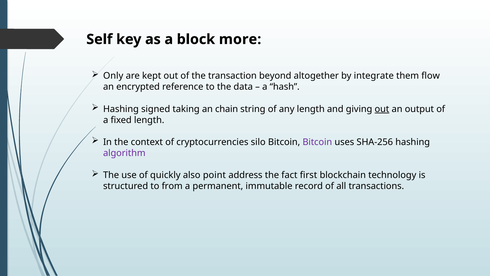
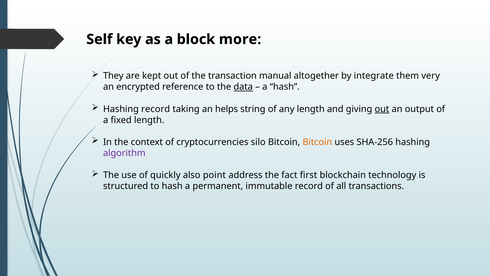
Only: Only -> They
beyond: beyond -> manual
flow: flow -> very
data underline: none -> present
Hashing signed: signed -> record
chain: chain -> helps
Bitcoin at (317, 142) colour: purple -> orange
to from: from -> hash
